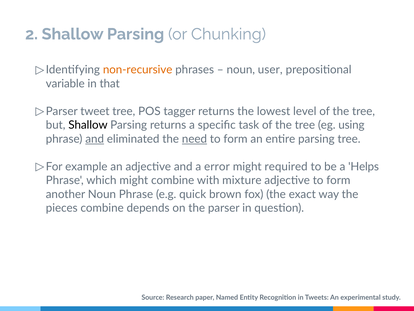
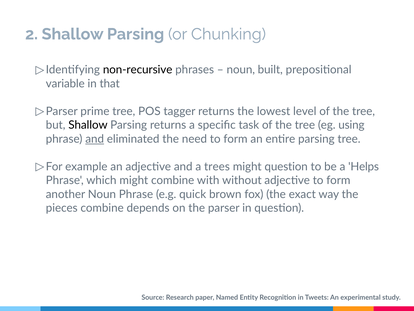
non-recursive colour: orange -> black
user: user -> built
tweet: tweet -> prime
need underline: present -> none
error: error -> trees
might required: required -> question
mixture: mixture -> without
